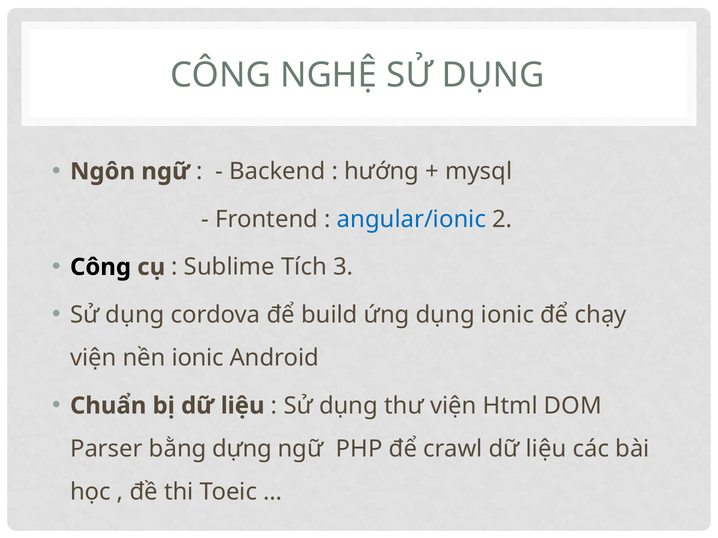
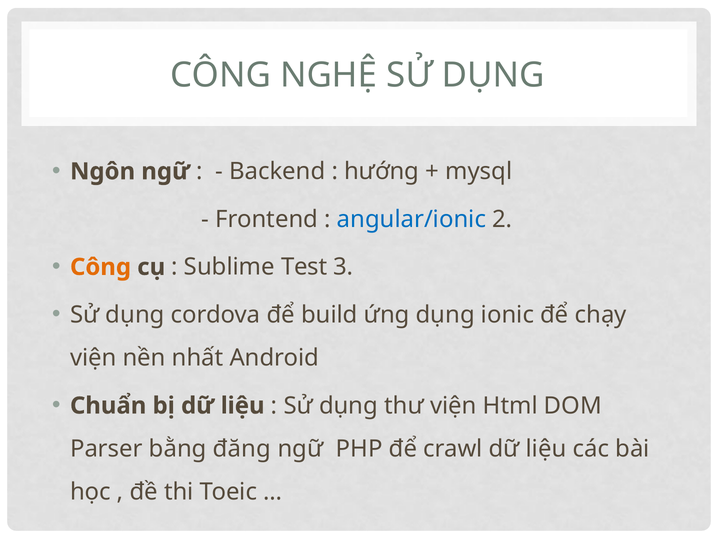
Công at (101, 267) colour: black -> orange
Tích: Tích -> Test
nền ionic: ionic -> nhất
dựng: dựng -> đăng
